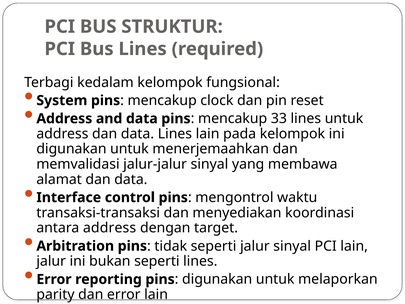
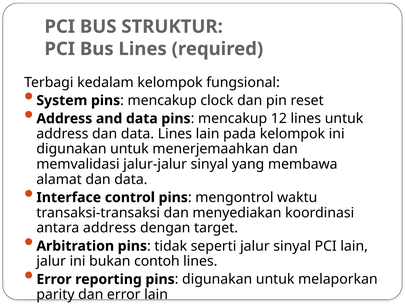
33: 33 -> 12
bukan seperti: seperti -> contoh
